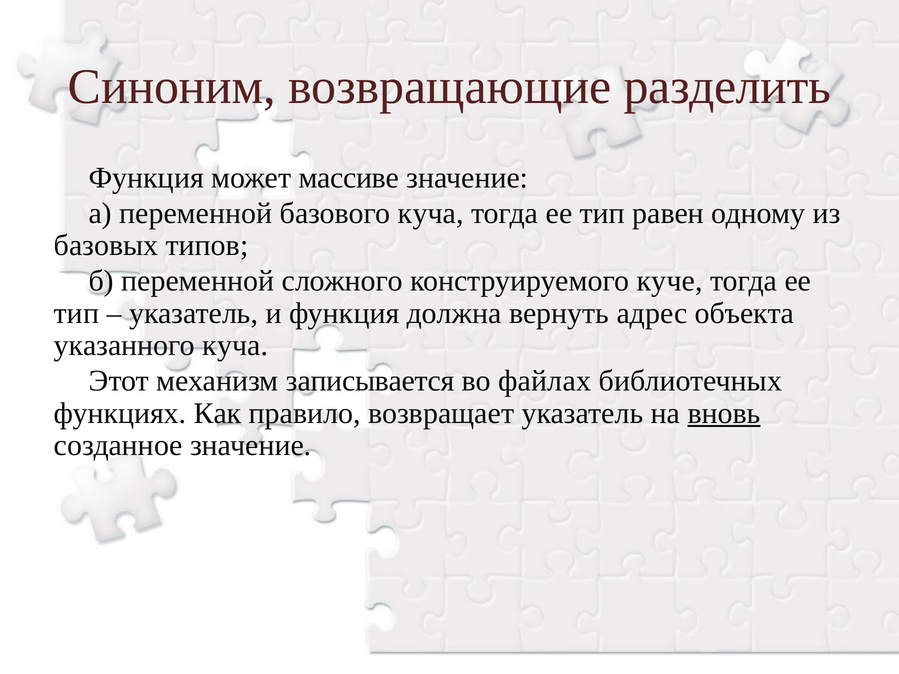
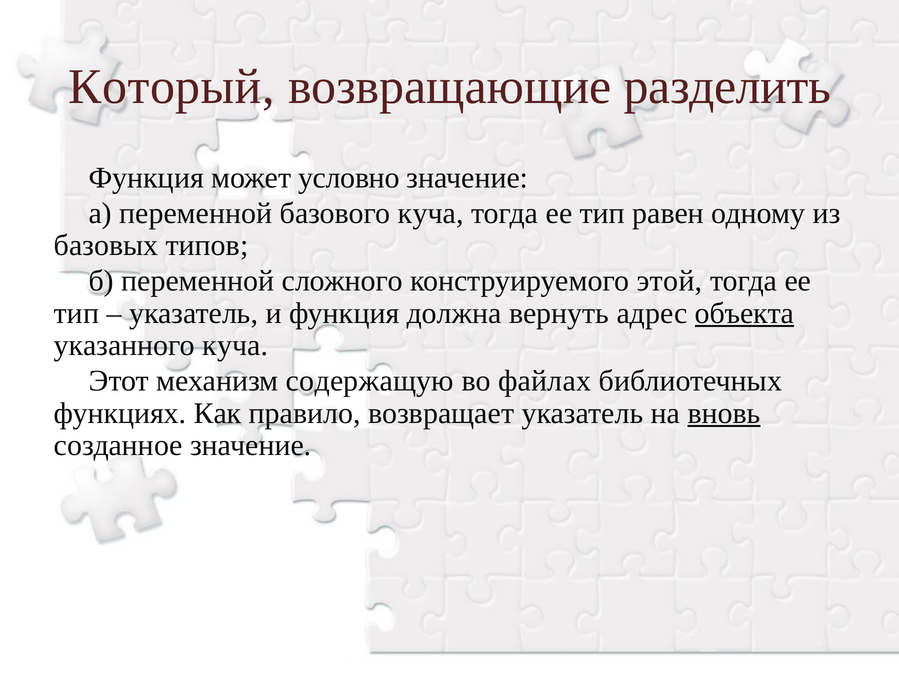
Синоним: Синоним -> Который
массиве: массиве -> условно
куче: куче -> этой
объекта underline: none -> present
записывается: записывается -> содержащую
